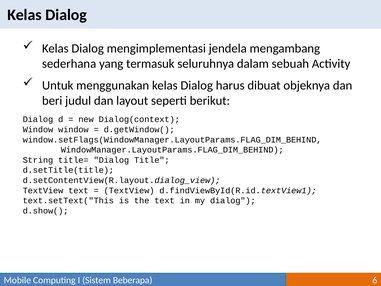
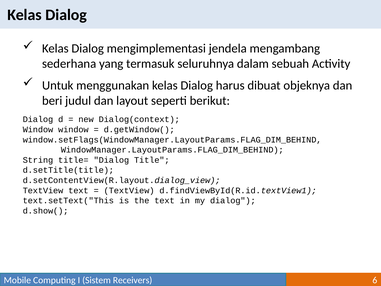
Beberapa: Beberapa -> Receivers
